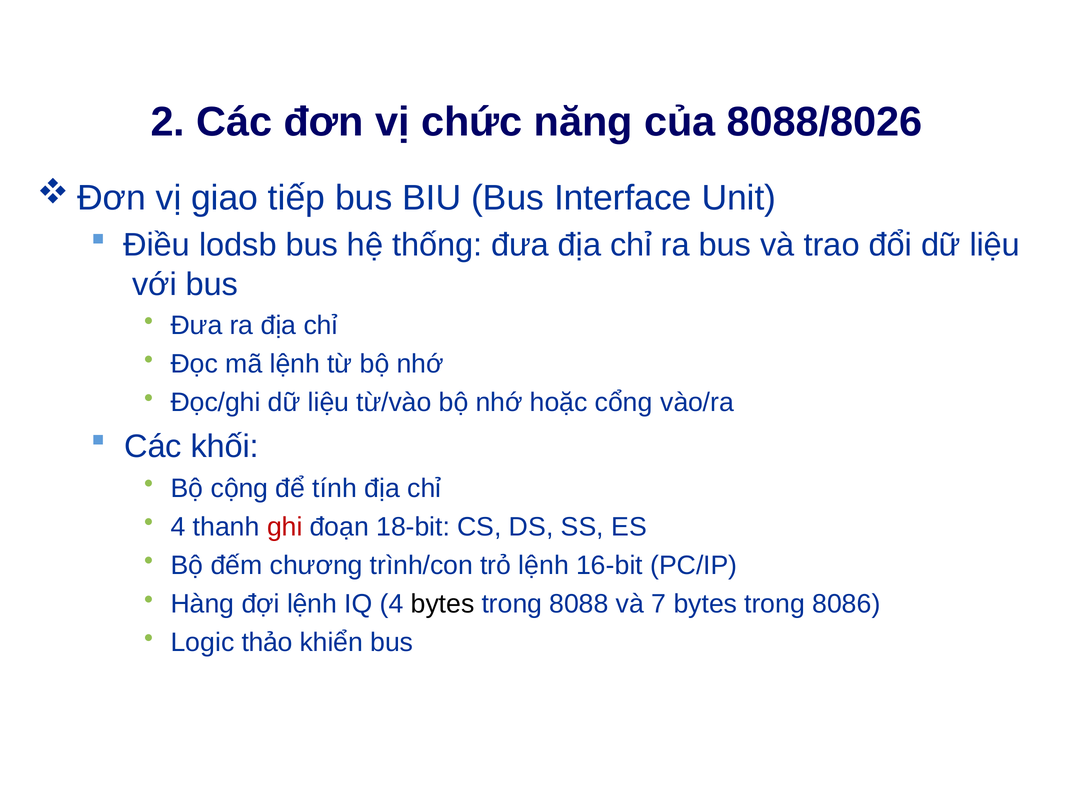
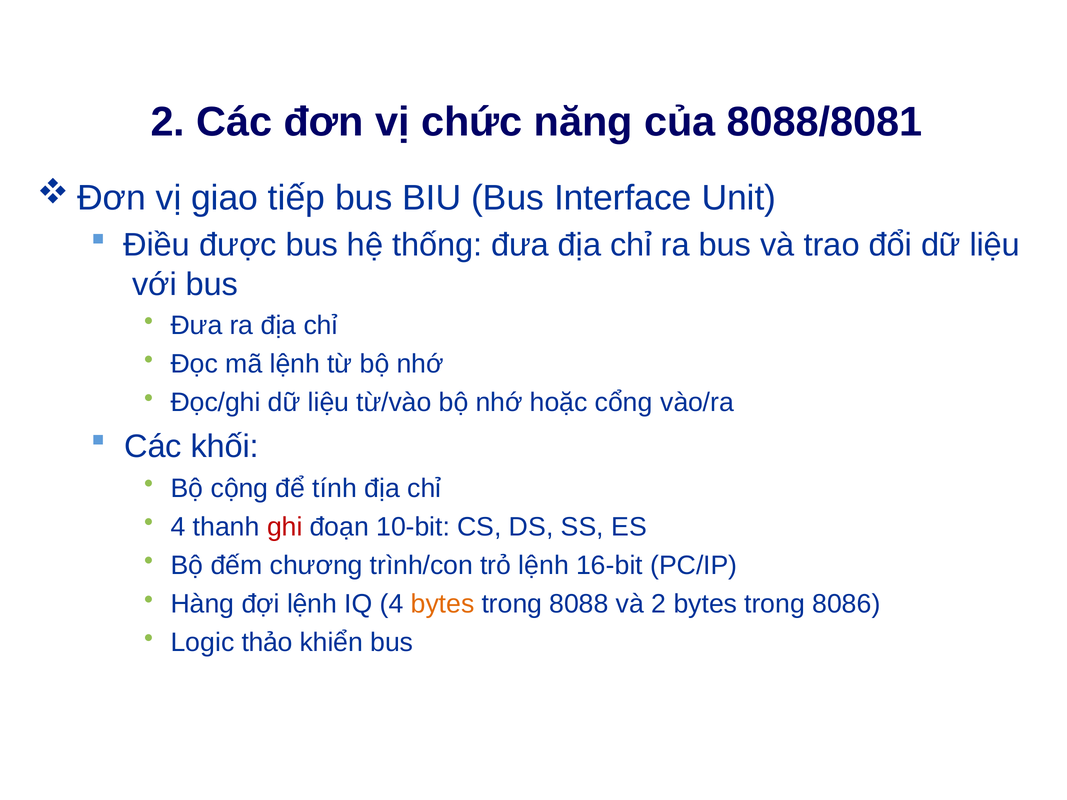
8088/8026: 8088/8026 -> 8088/8081
lodsb: lodsb -> được
18-bit: 18-bit -> 10-bit
bytes at (443, 604) colour: black -> orange
và 7: 7 -> 2
